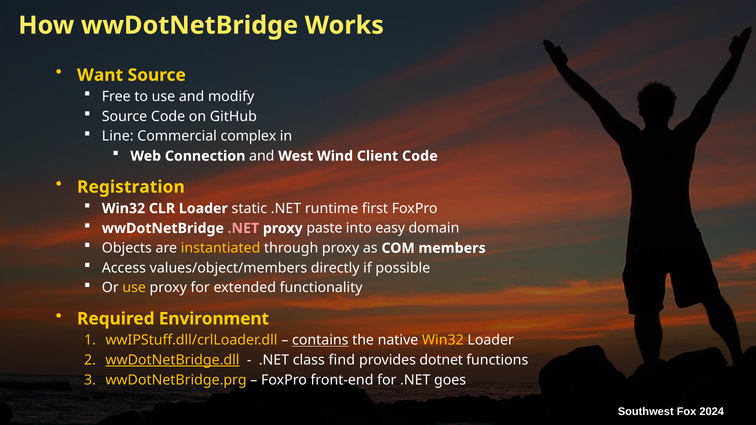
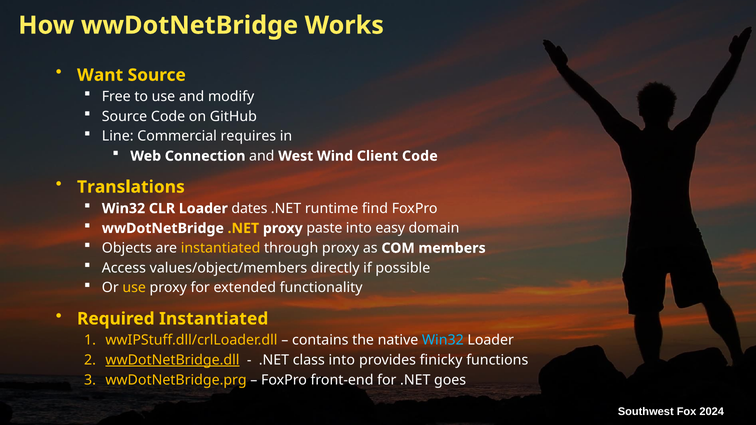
complex: complex -> requires
Registration: Registration -> Translations
static: static -> dates
first: first -> find
.NET at (243, 228) colour: pink -> yellow
Required Environment: Environment -> Instantiated
contains underline: present -> none
Win32 at (443, 340) colour: yellow -> light blue
class find: find -> into
dotnet: dotnet -> finicky
